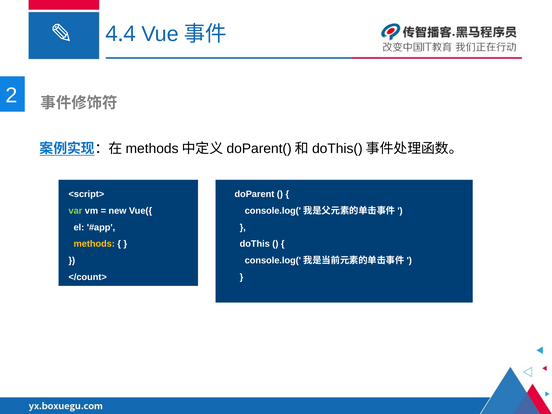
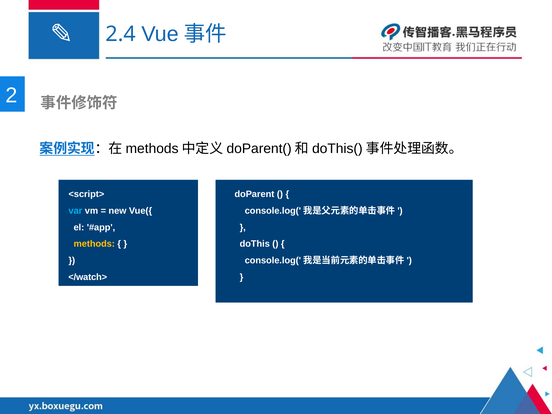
4.4: 4.4 -> 2.4
var colour: light green -> light blue
</count>: </count> -> </watch>
